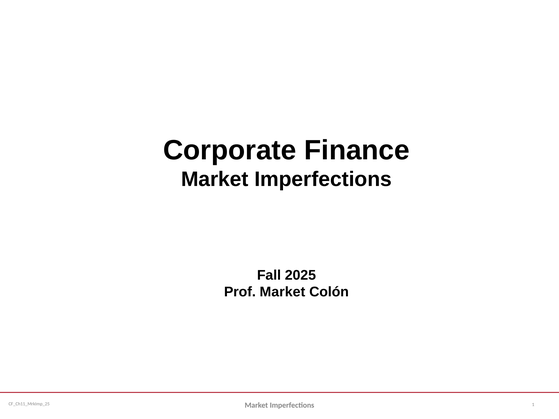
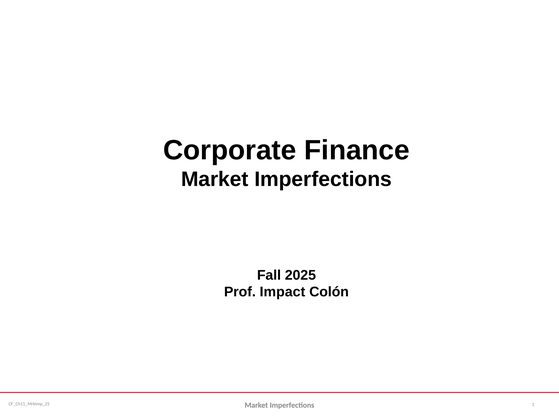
Prof Market: Market -> Impact
